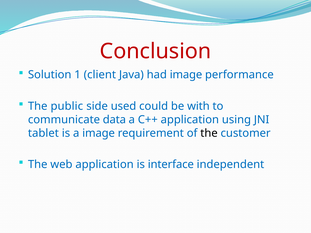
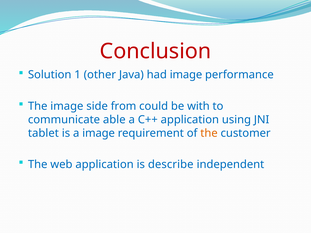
client: client -> other
The public: public -> image
used: used -> from
data: data -> able
the at (209, 133) colour: black -> orange
interface: interface -> describe
